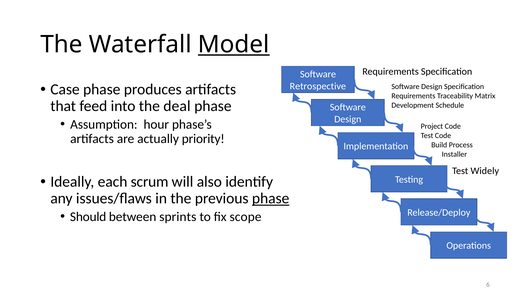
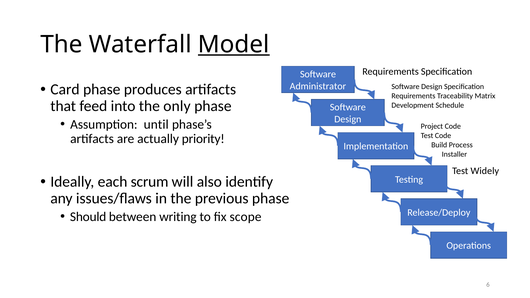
Case: Case -> Card
Retrospective: Retrospective -> Administrator
deal: deal -> only
hour: hour -> until
phase at (271, 199) underline: present -> none
sprints: sprints -> writing
